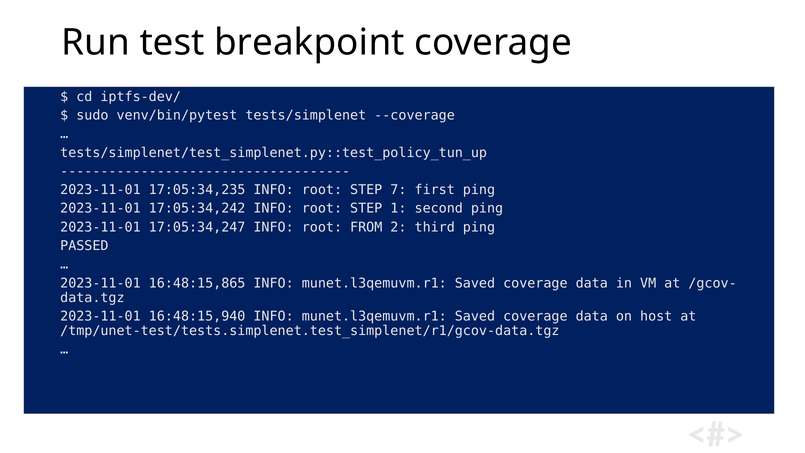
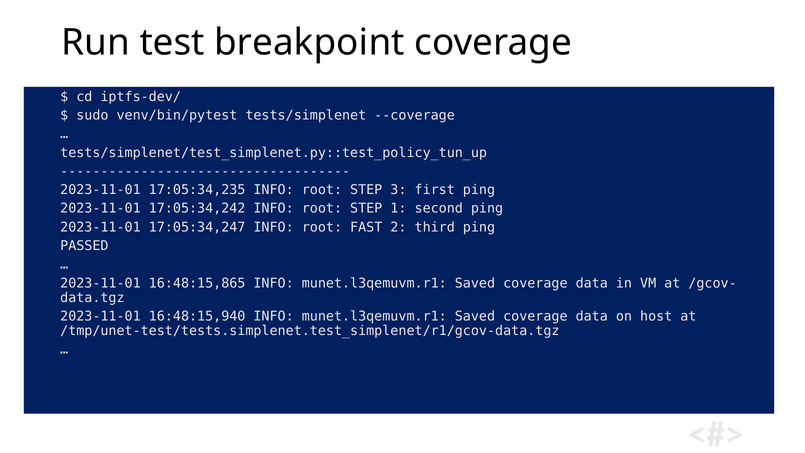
7: 7 -> 3
FROM: FROM -> FAST
